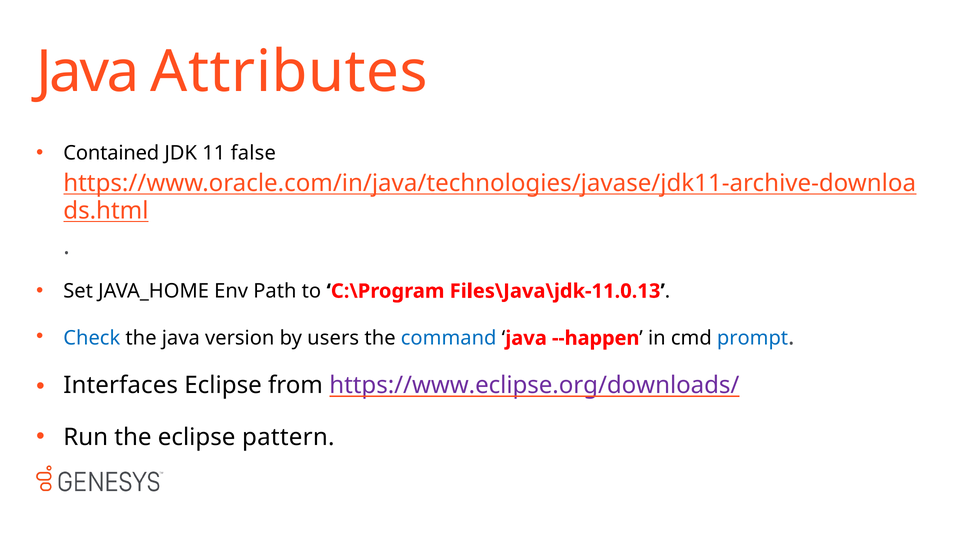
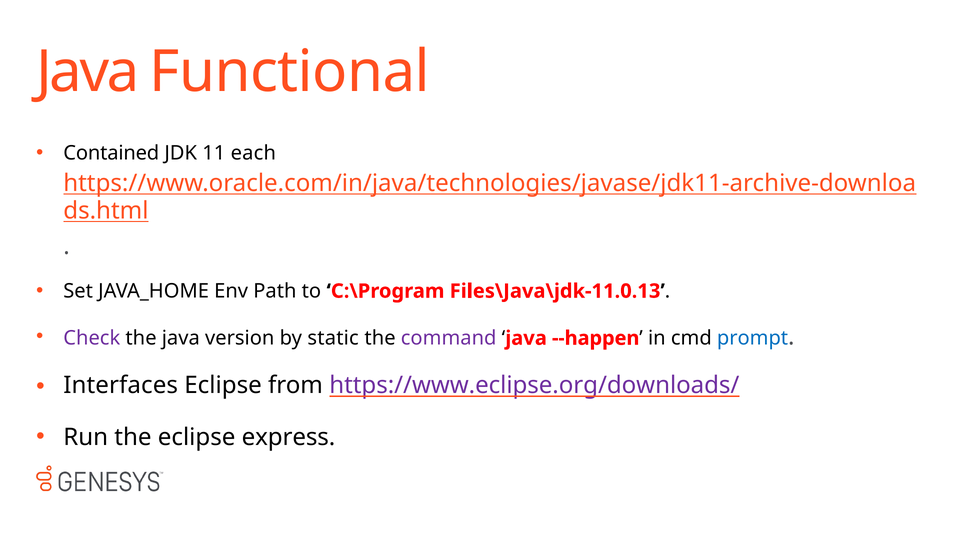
Attributes: Attributes -> Functional
false: false -> each
Check colour: blue -> purple
users: users -> static
command colour: blue -> purple
pattern: pattern -> express
